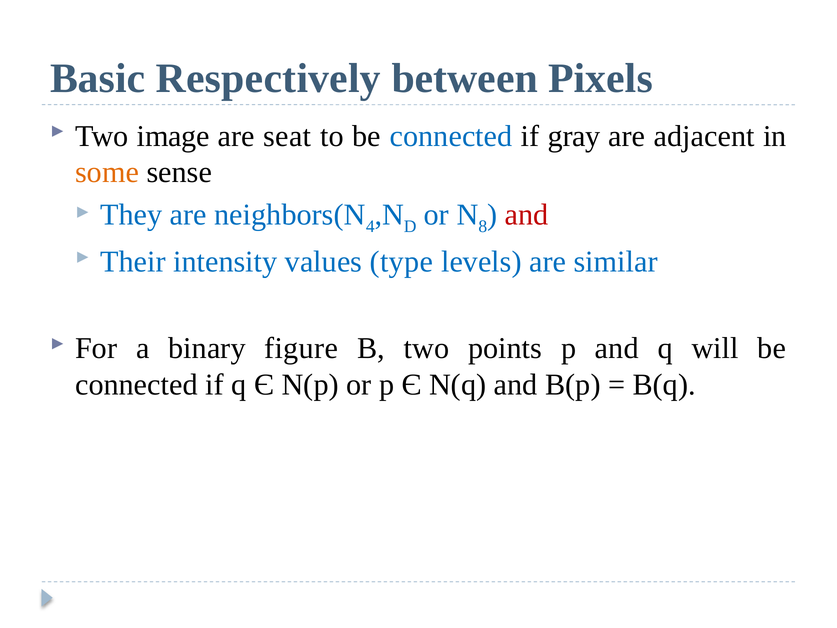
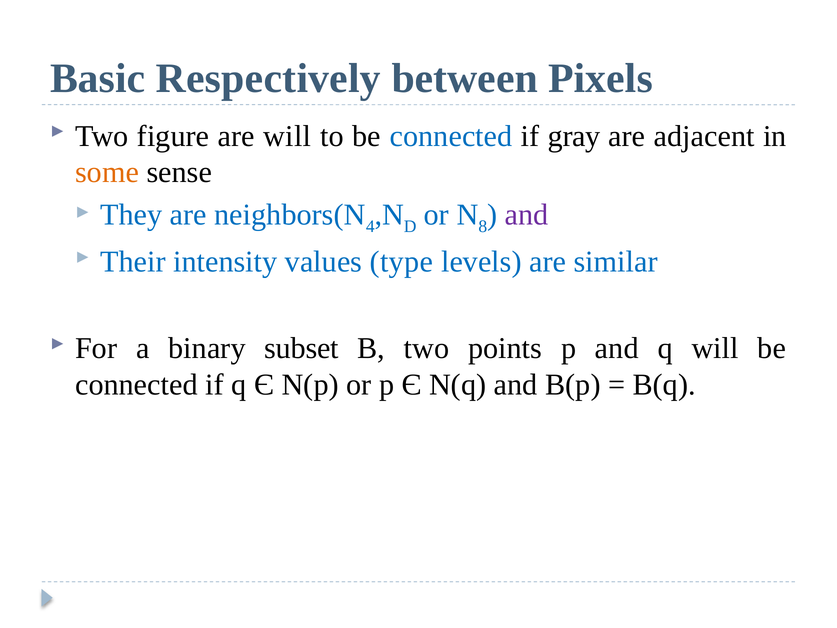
image: image -> figure
are seat: seat -> will
and at (527, 215) colour: red -> purple
figure: figure -> subset
